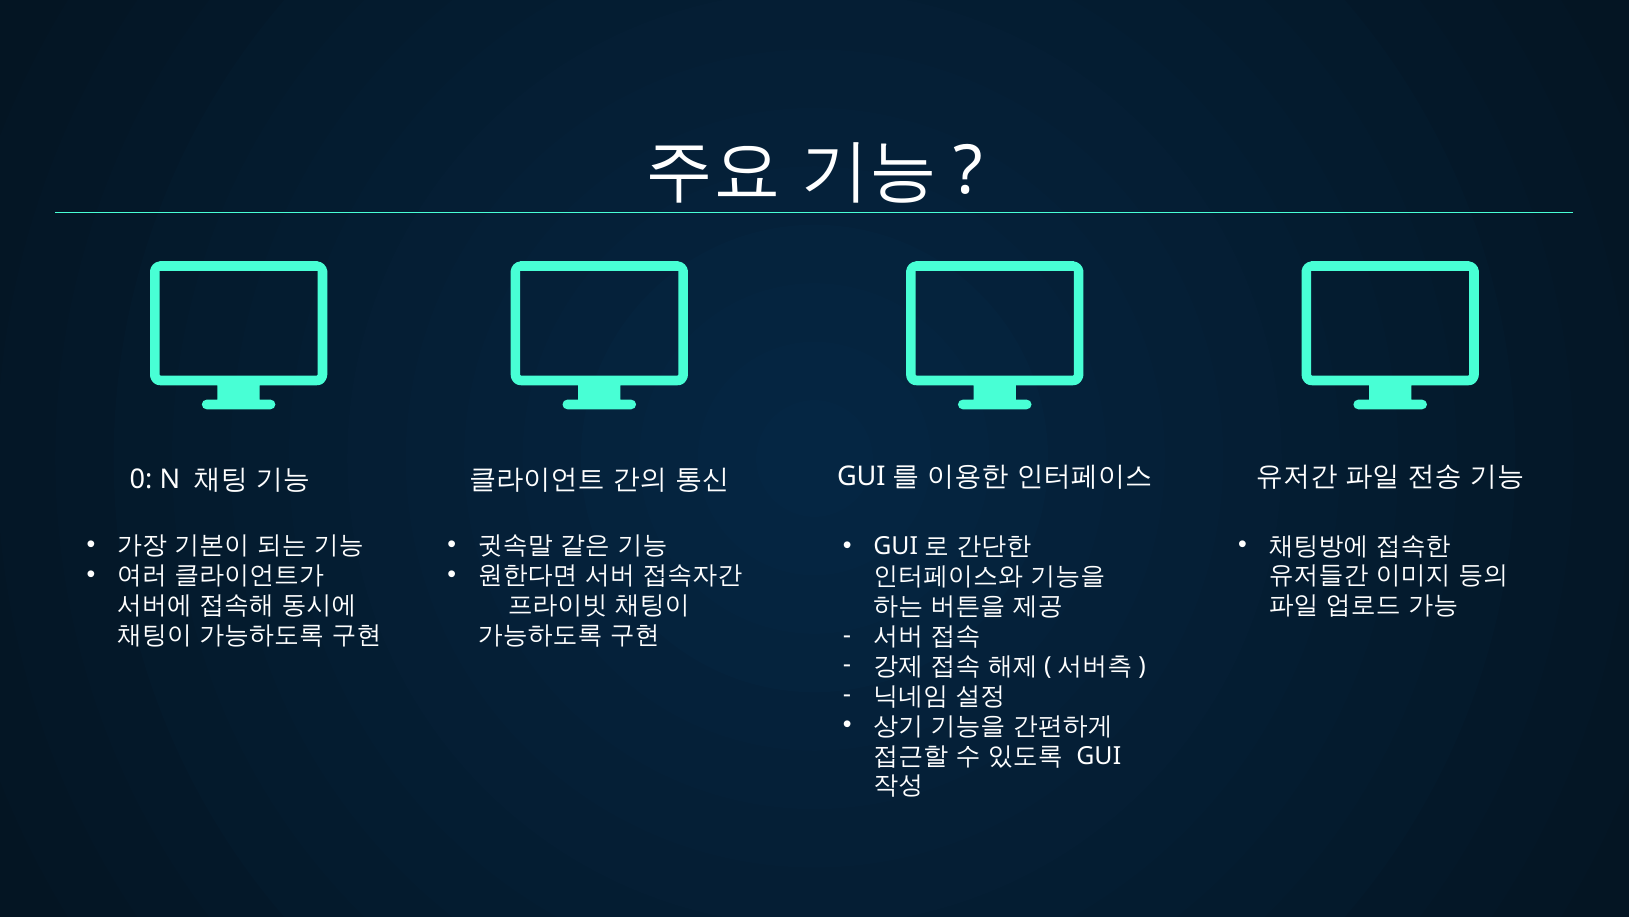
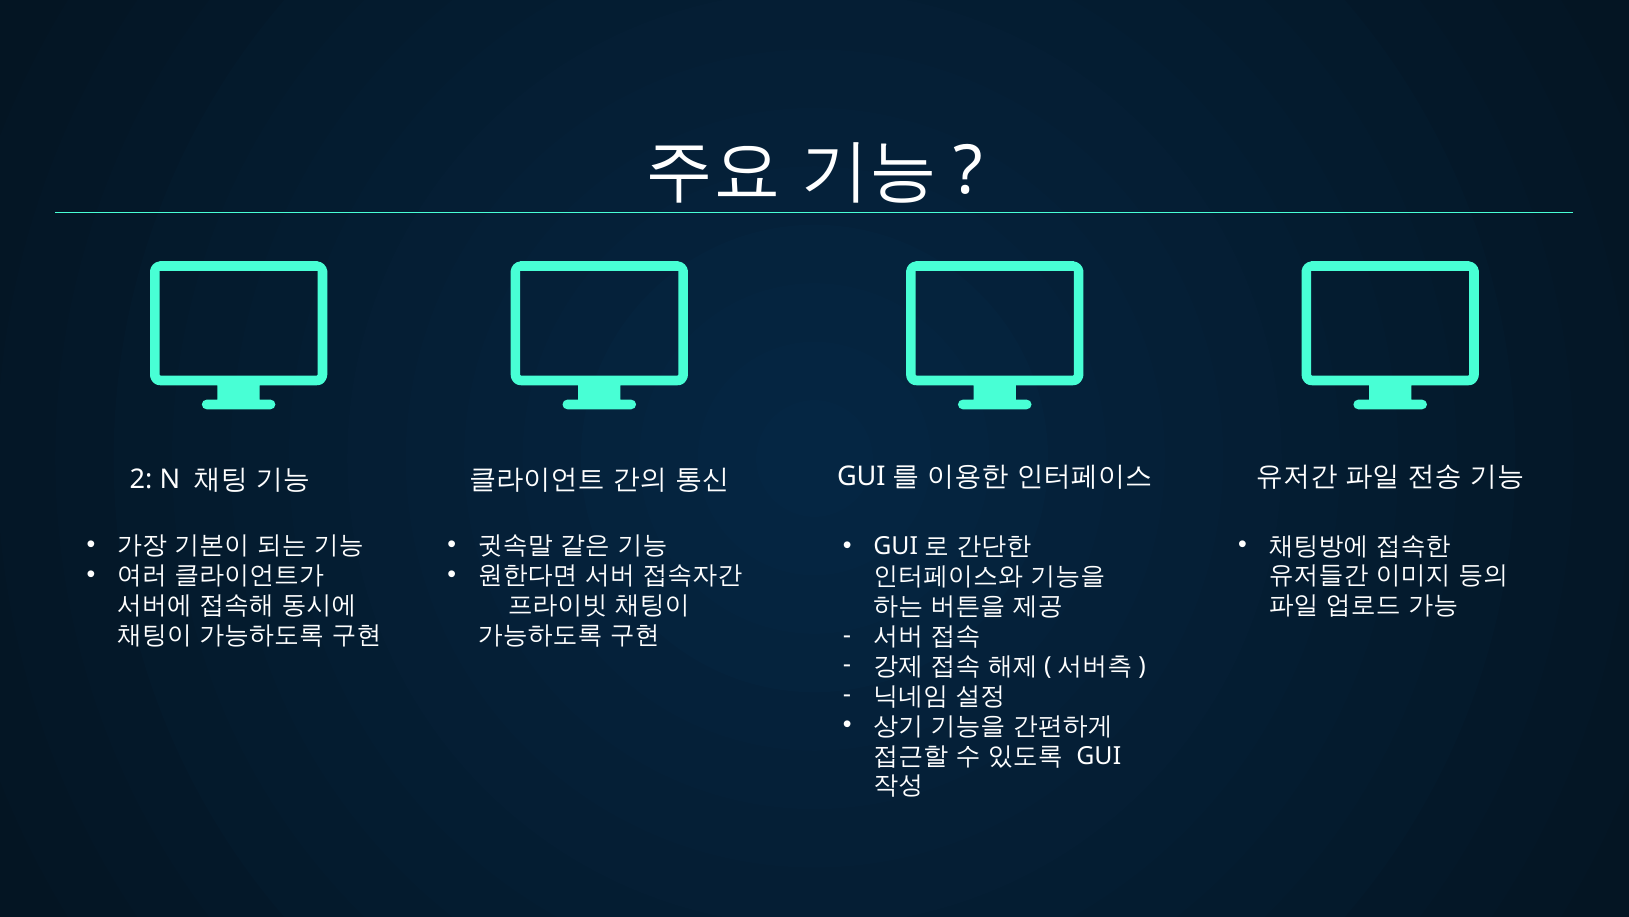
0: 0 -> 2
